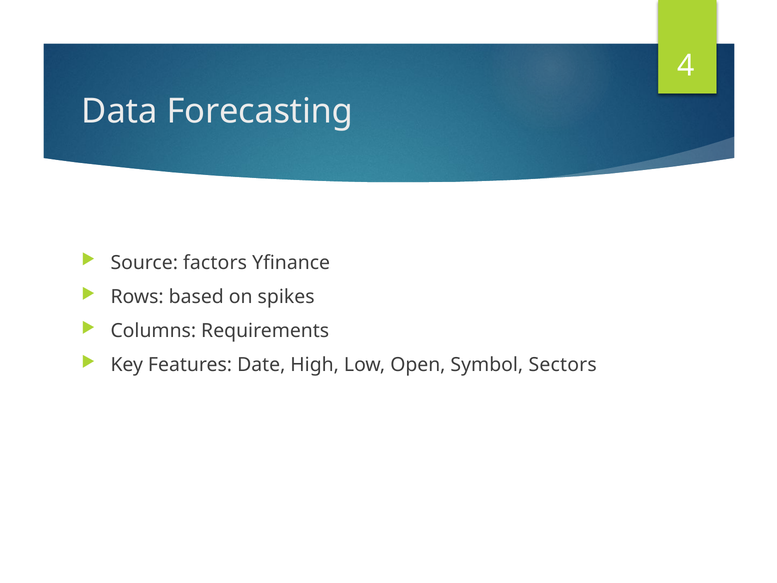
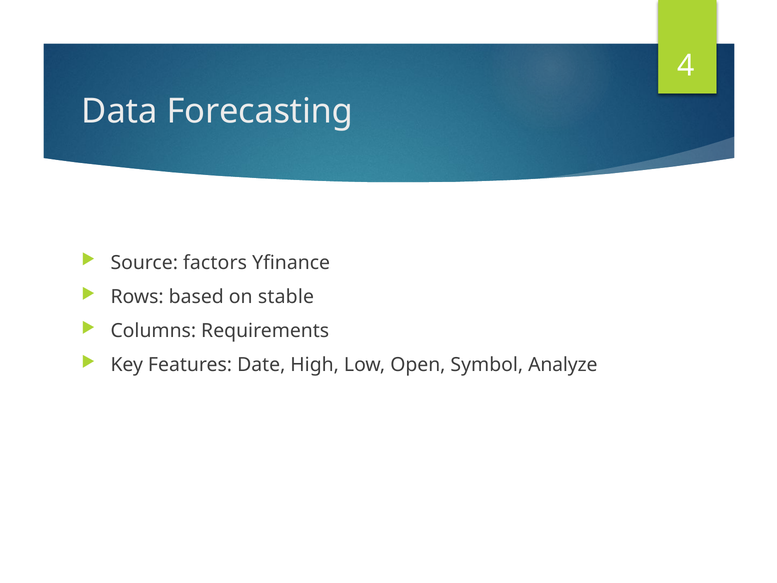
spikes: spikes -> stable
Sectors: Sectors -> Analyze
